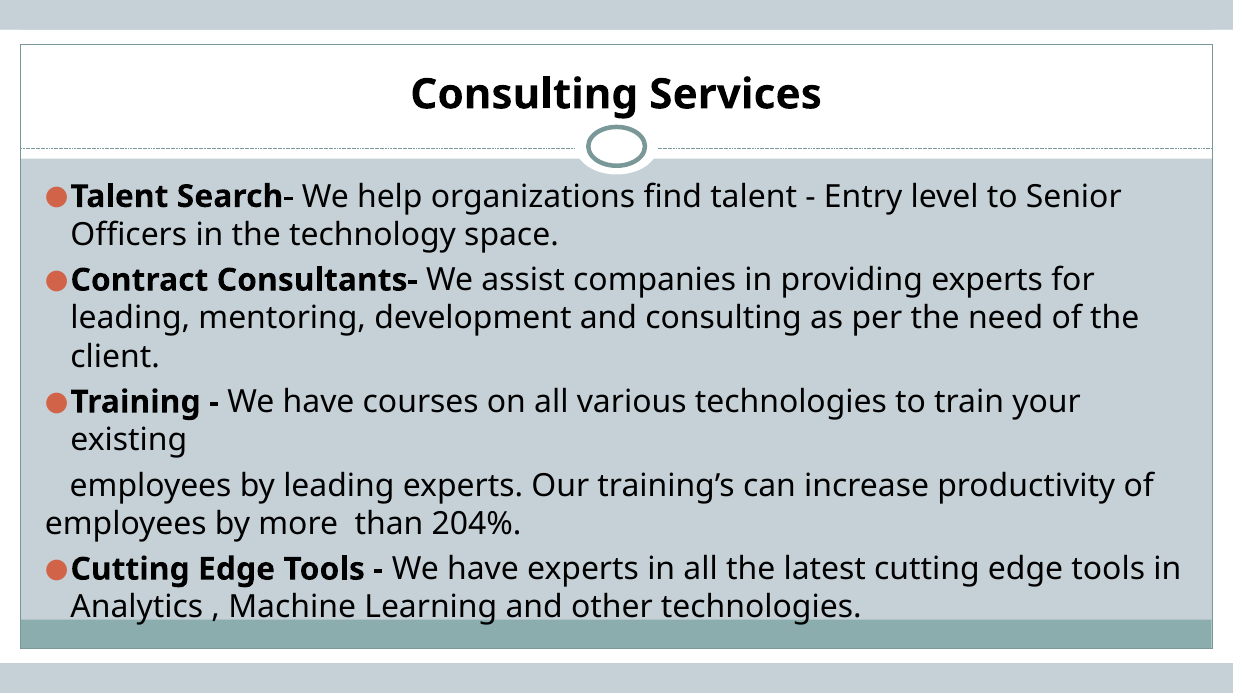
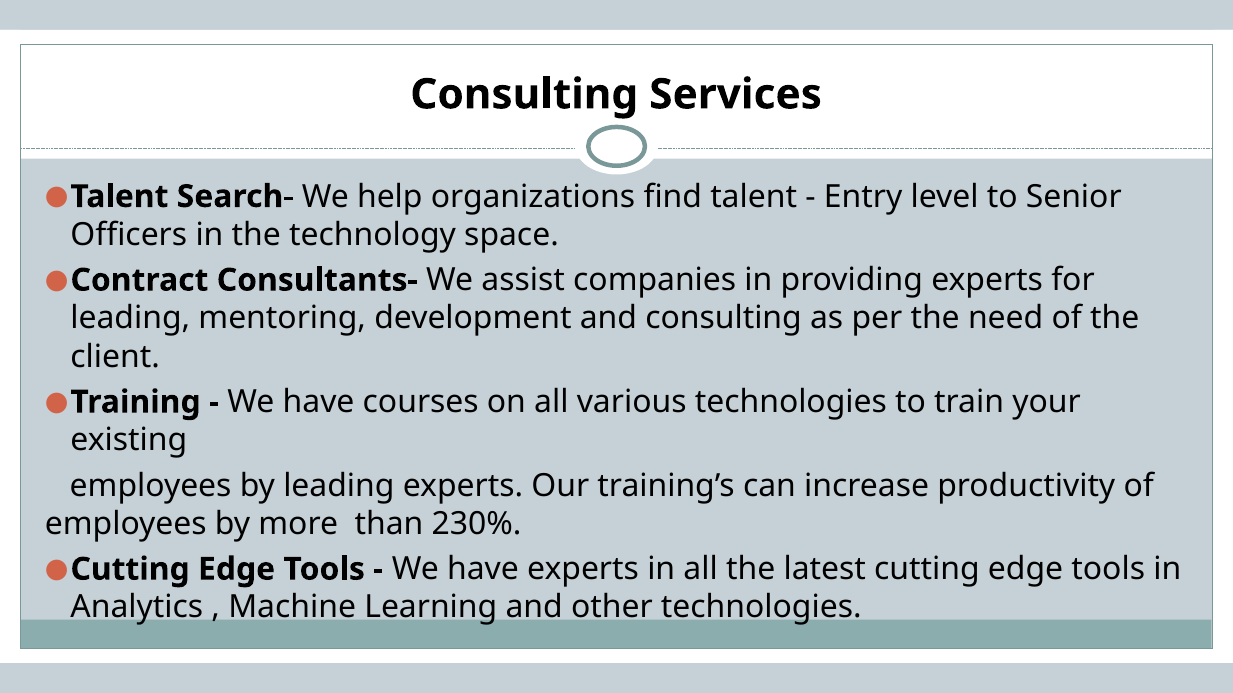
204%: 204% -> 230%
